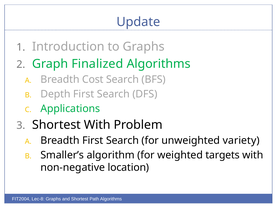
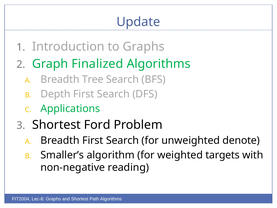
Cost: Cost -> Tree
Shortest With: With -> Ford
variety: variety -> denote
location: location -> reading
